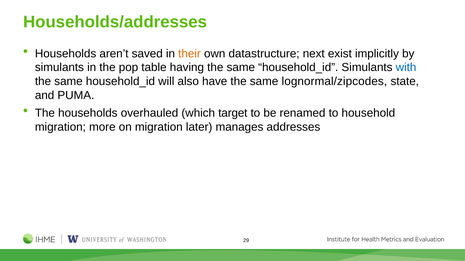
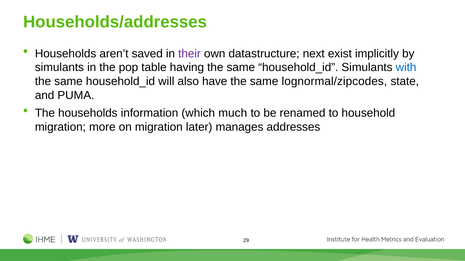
their colour: orange -> purple
overhauled: overhauled -> information
target: target -> much
